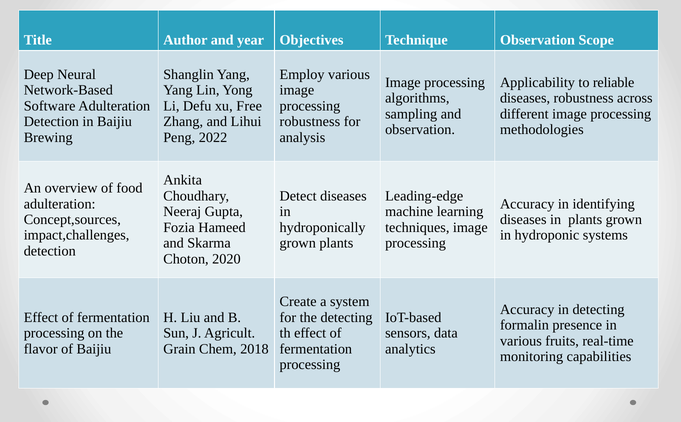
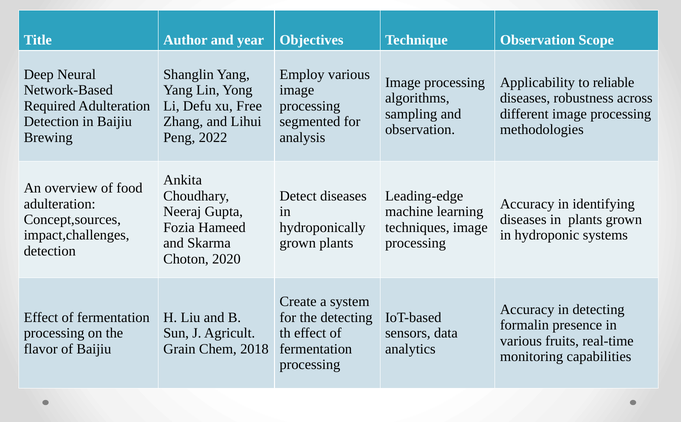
Software: Software -> Required
robustness at (310, 122): robustness -> segmented
